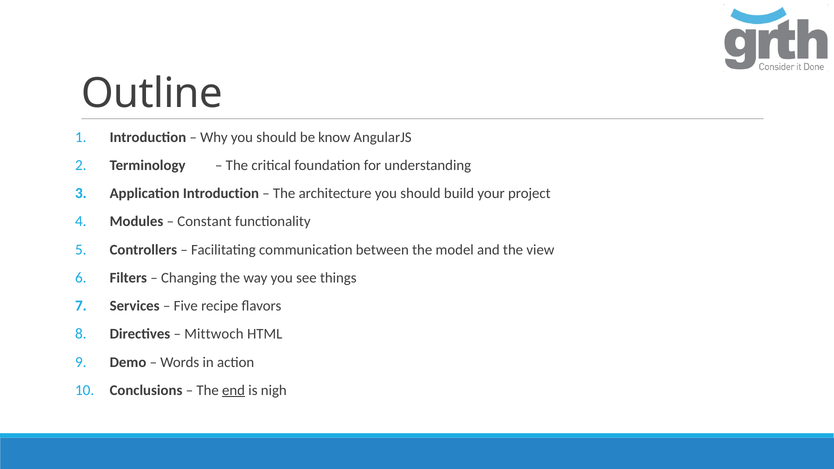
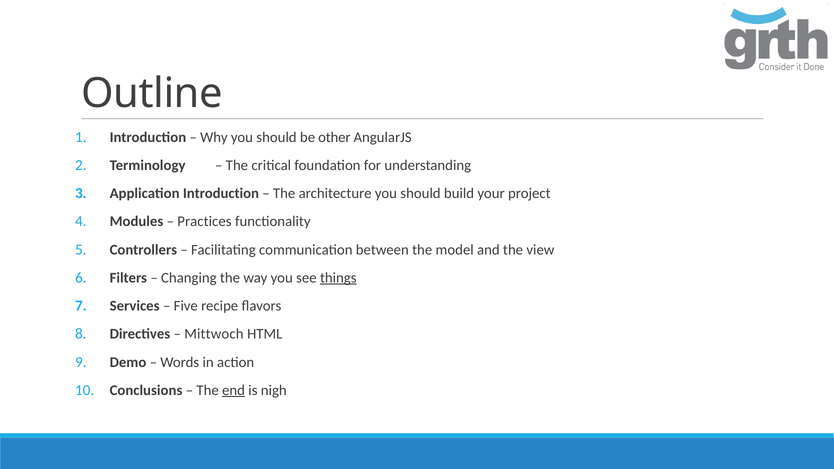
know: know -> other
Constant: Constant -> Practices
things underline: none -> present
